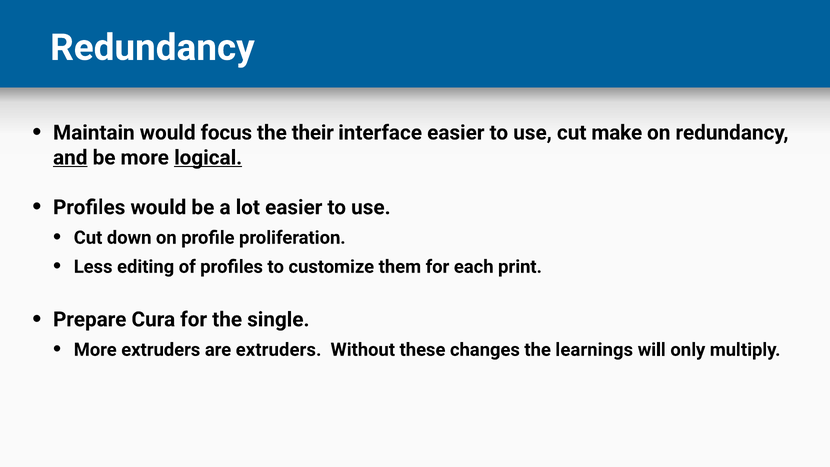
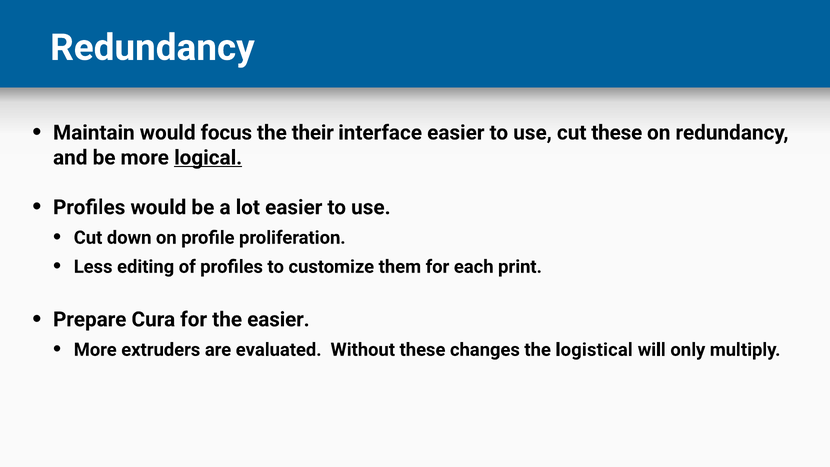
cut make: make -> these
and underline: present -> none
the single: single -> easier
are extruders: extruders -> evaluated
learnings: learnings -> logistical
